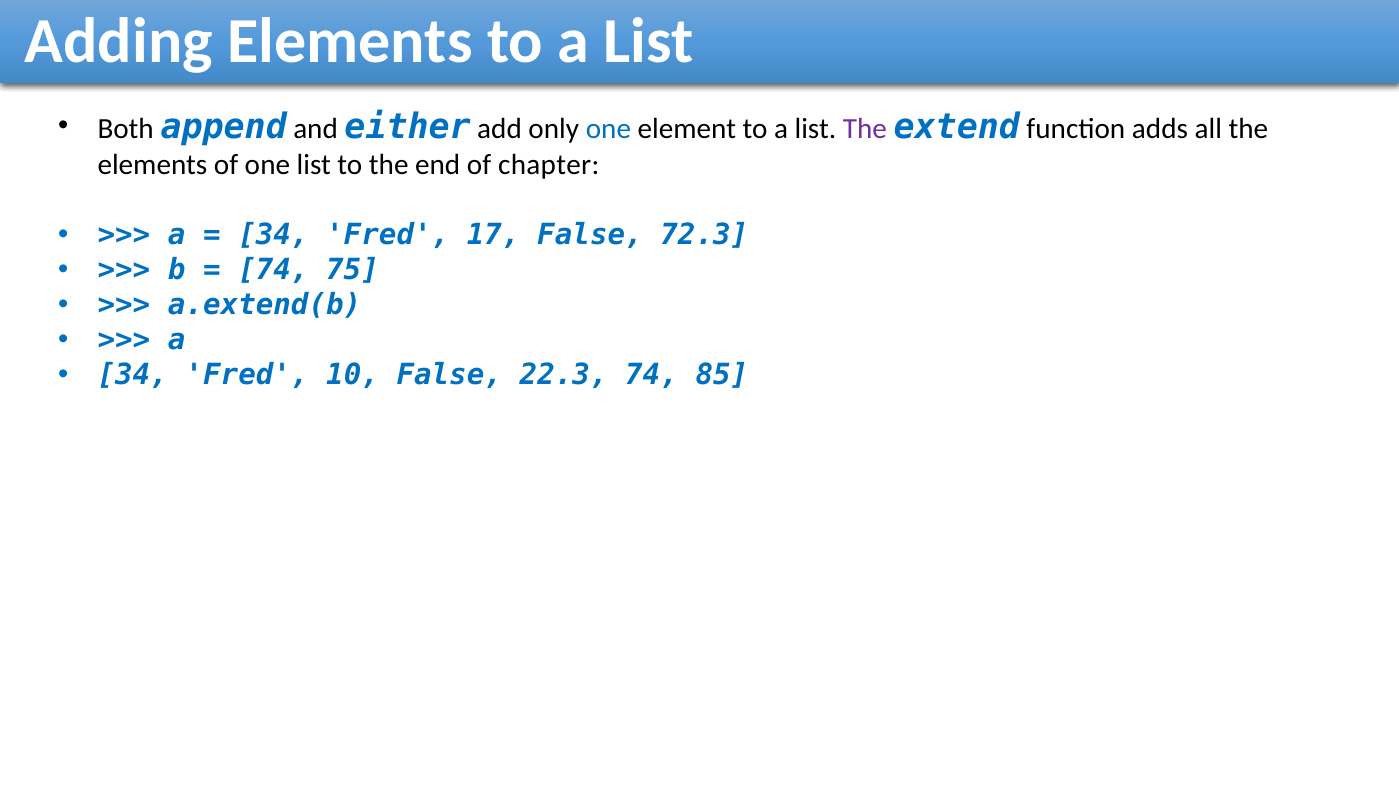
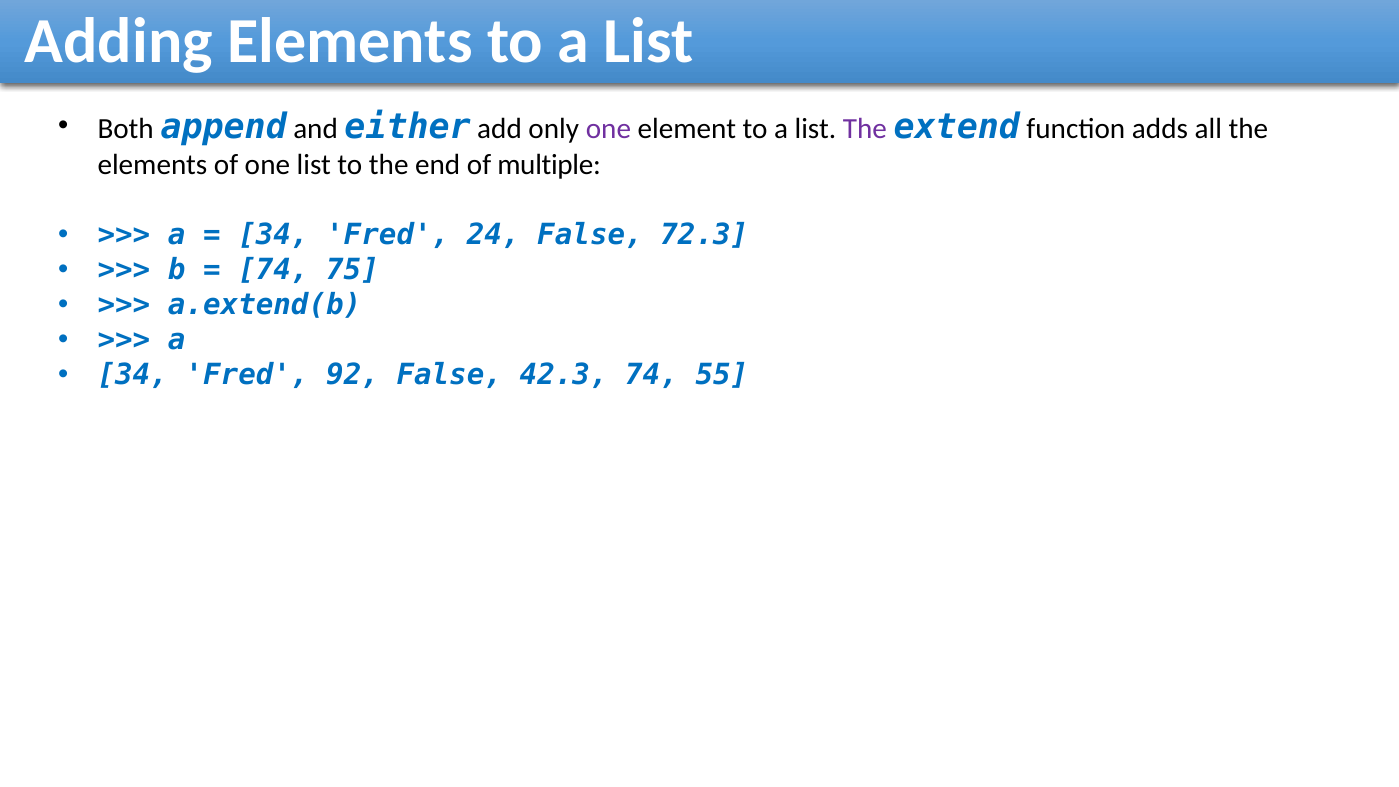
one at (608, 129) colour: blue -> purple
chapter: chapter -> multiple
17: 17 -> 24
10: 10 -> 92
22.3: 22.3 -> 42.3
85: 85 -> 55
